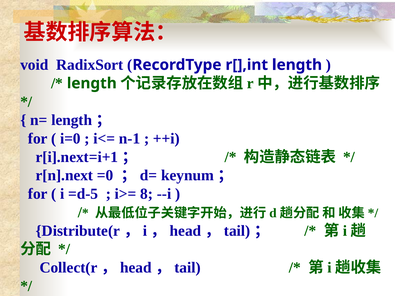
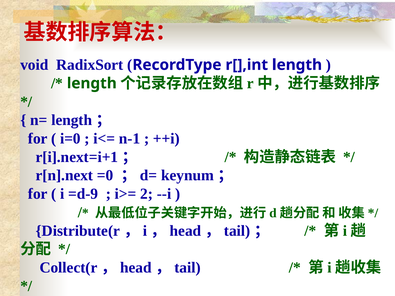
=d-5: =d-5 -> =d-9
8: 8 -> 2
